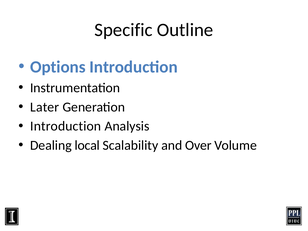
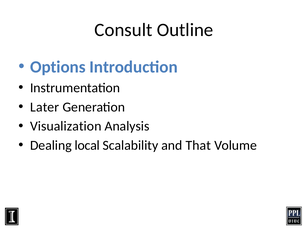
Specific: Specific -> Consult
Introduction at (66, 126): Introduction -> Visualization
Over: Over -> That
